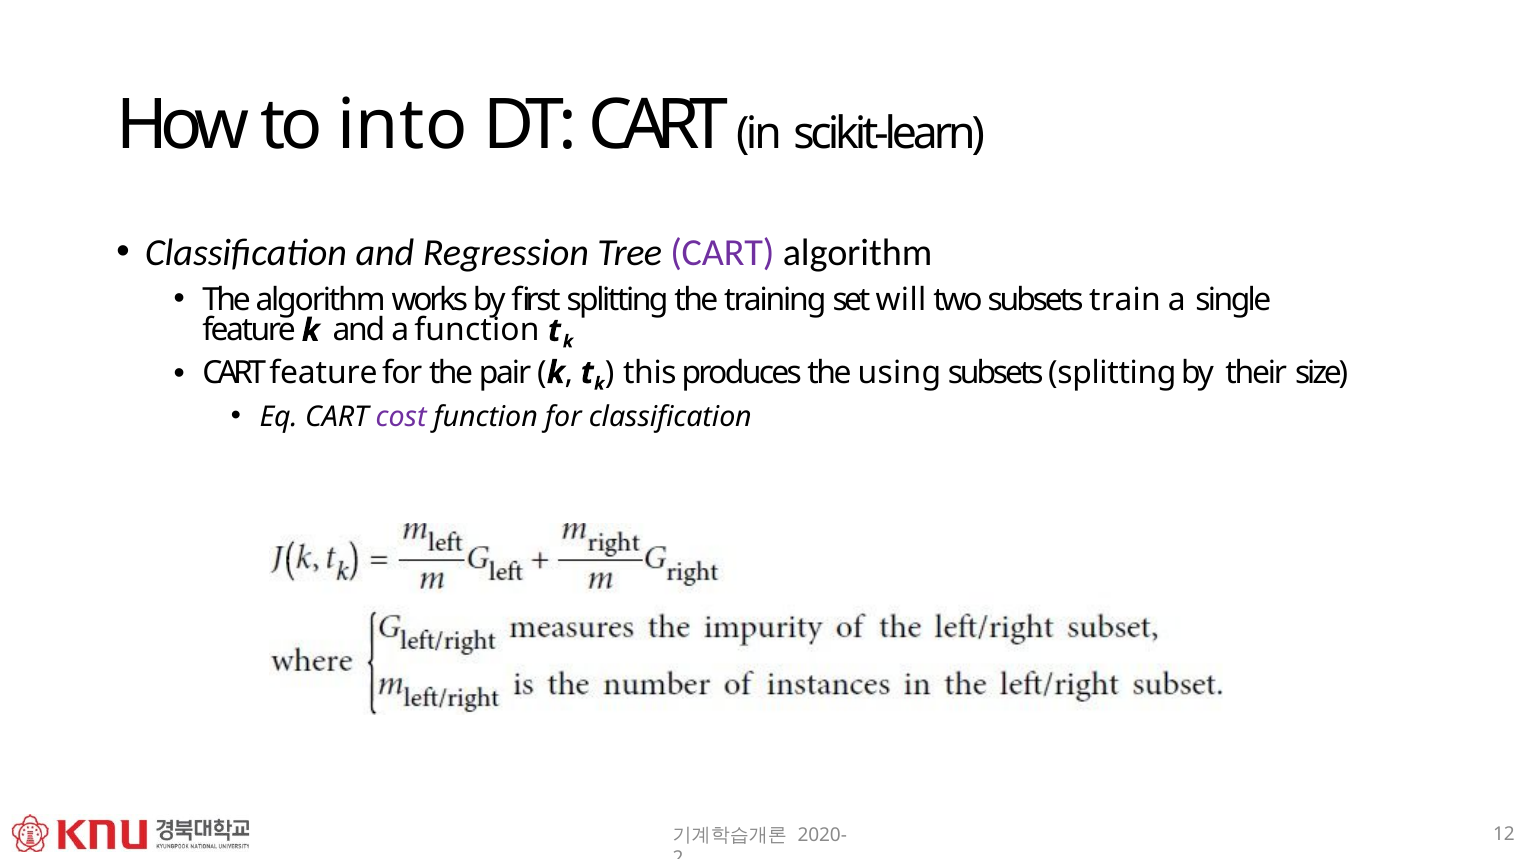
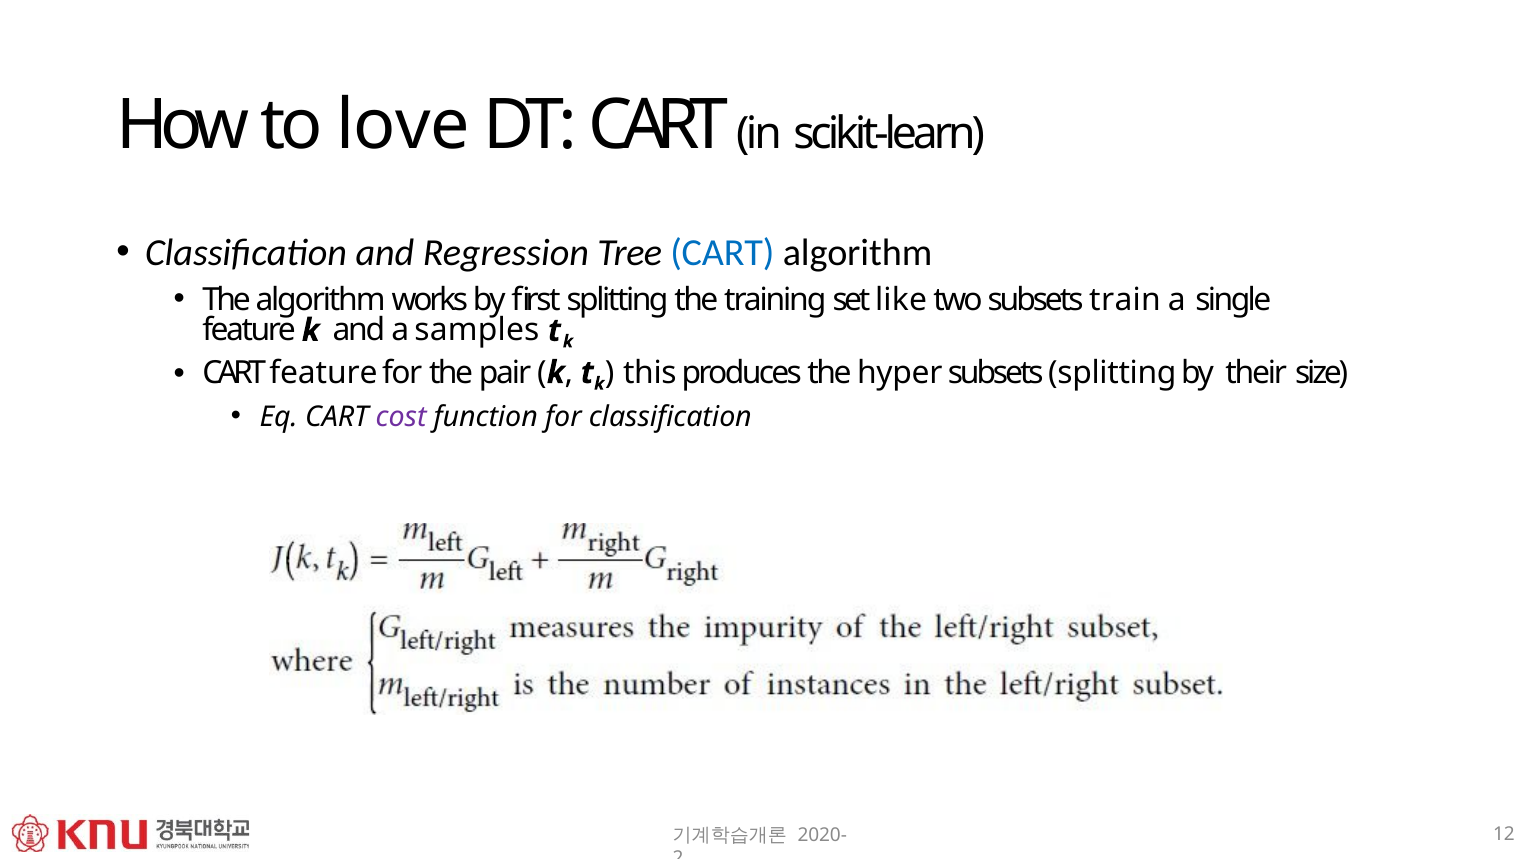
into: into -> love
CART at (722, 253) colour: purple -> blue
will: will -> like
a function: function -> samples
using: using -> hyper
